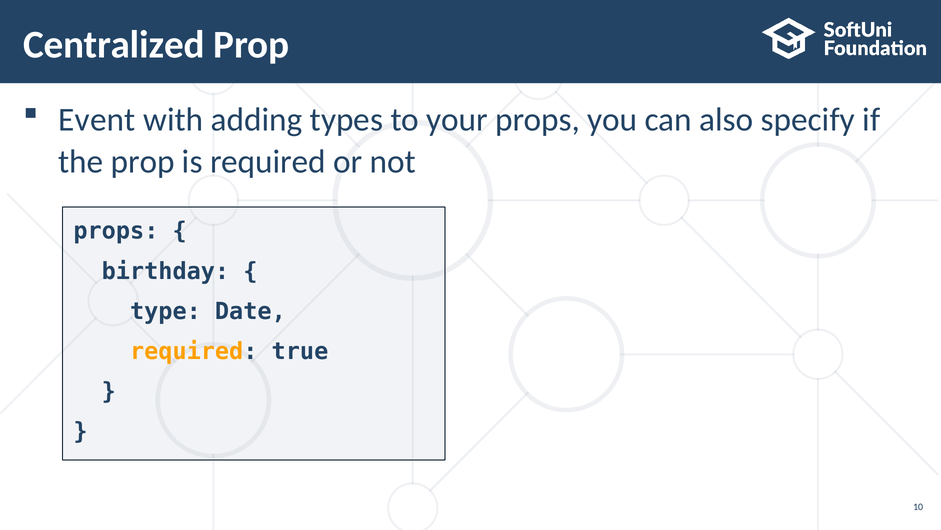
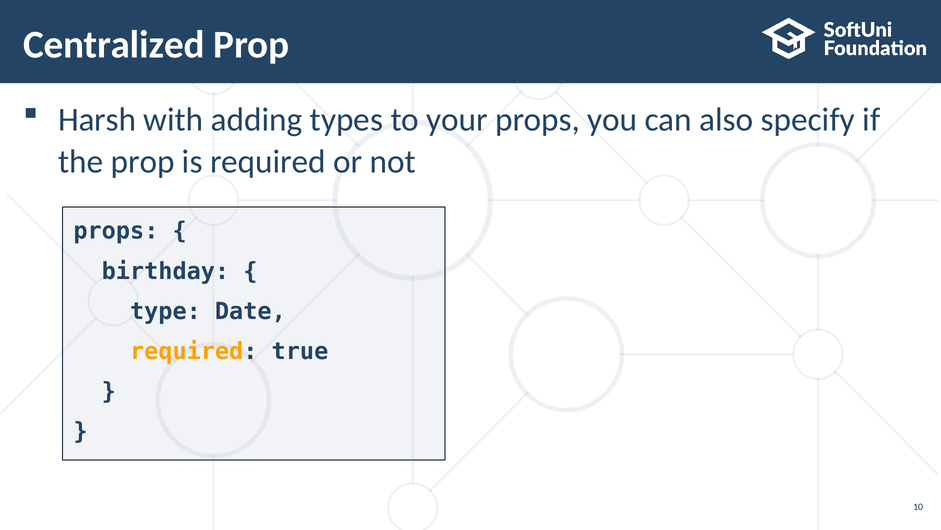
Event: Event -> Harsh
